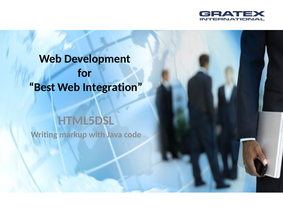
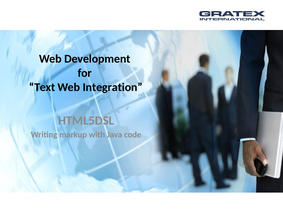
Best: Best -> Text
